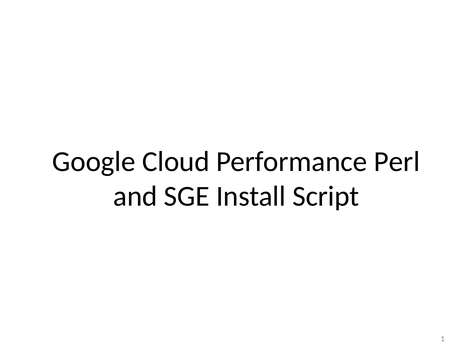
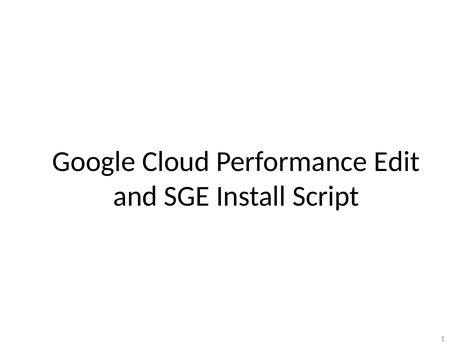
Perl: Perl -> Edit
